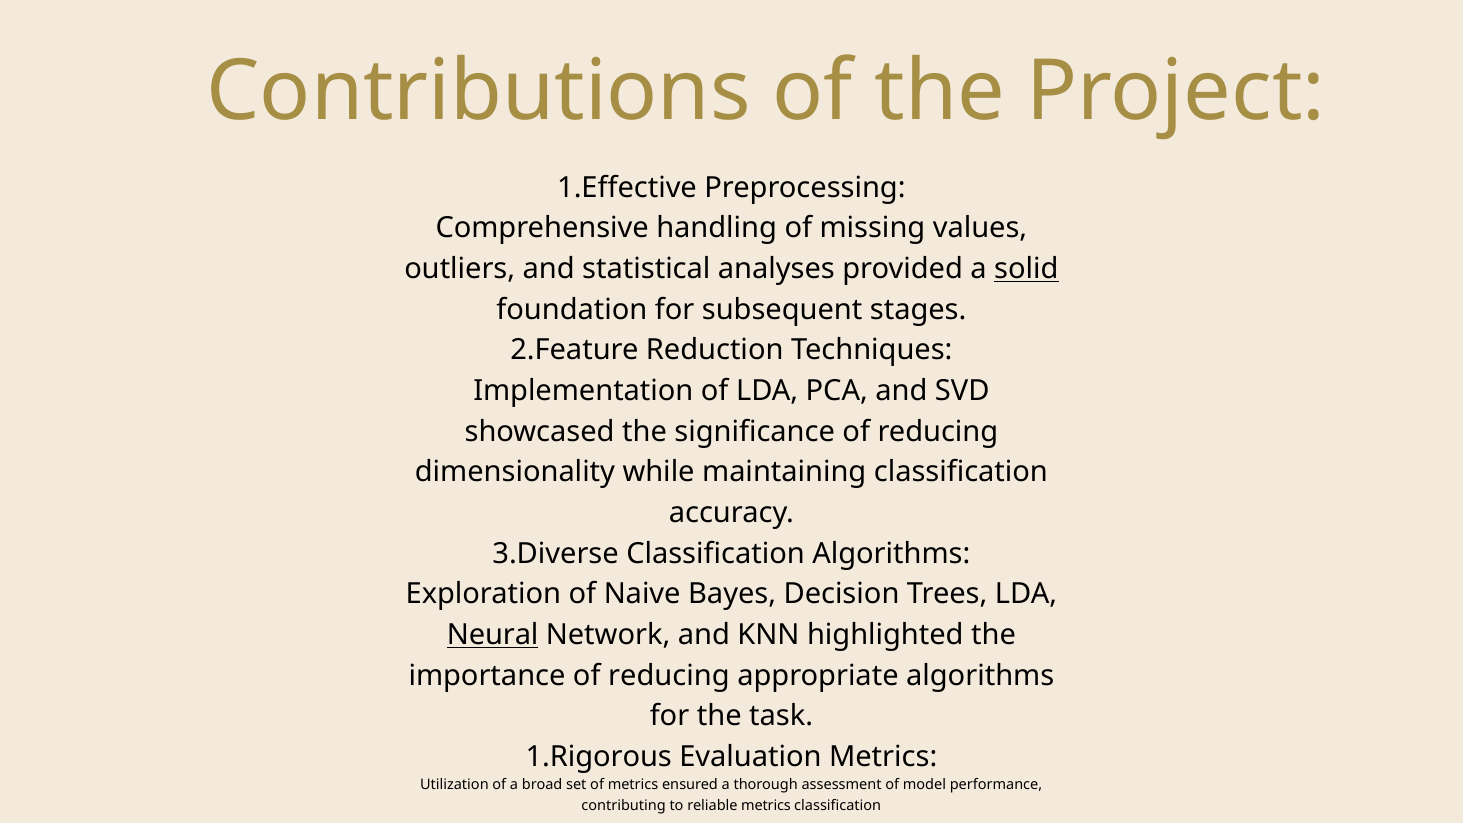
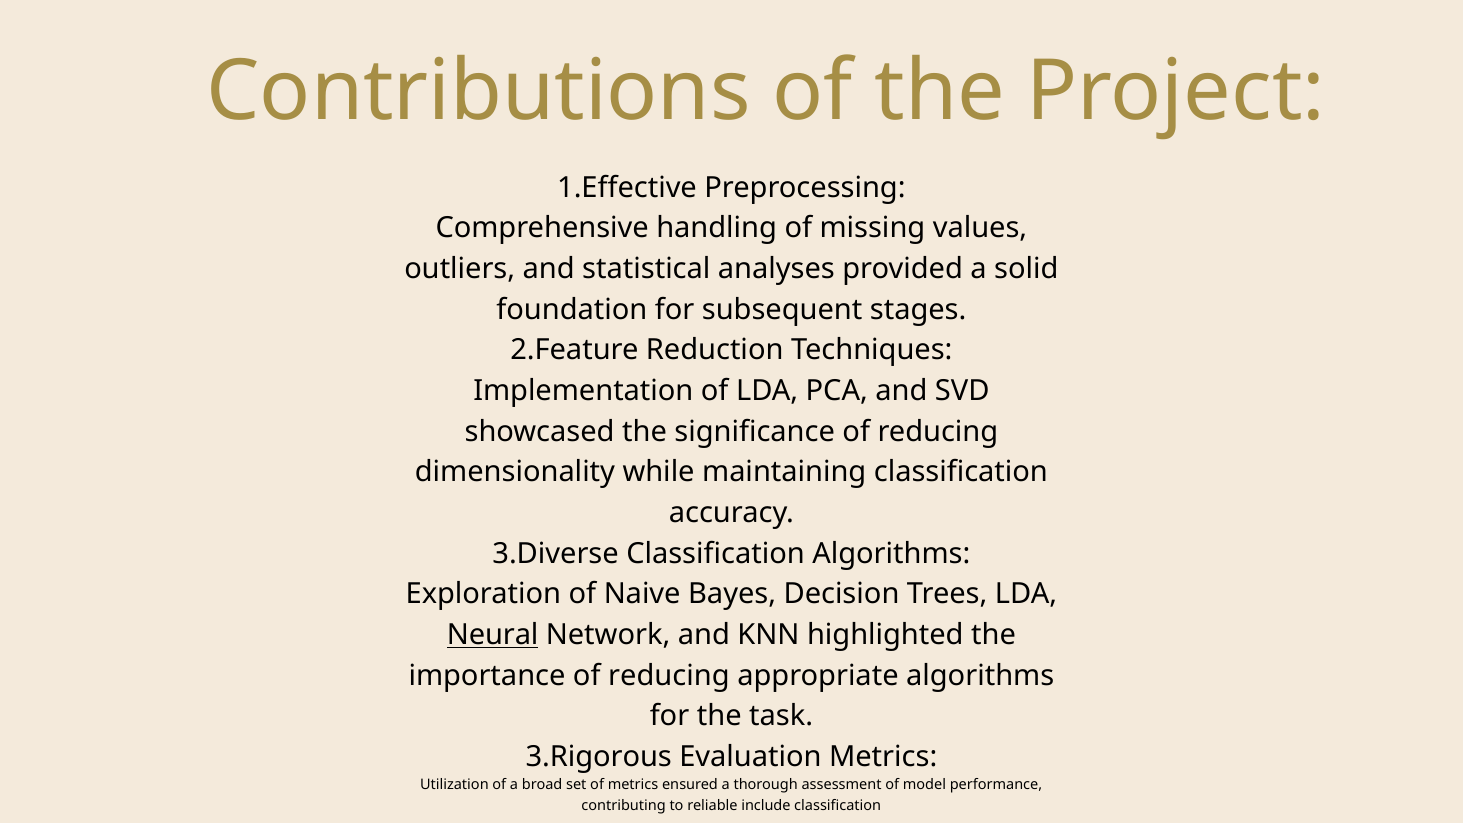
solid underline: present -> none
1.Rigorous: 1.Rigorous -> 3.Rigorous
reliable metrics: metrics -> include
